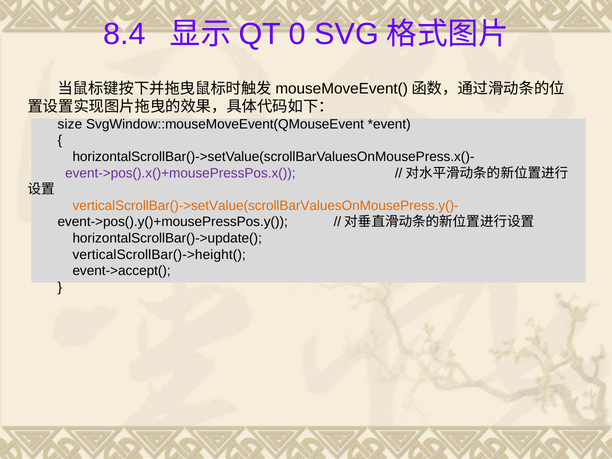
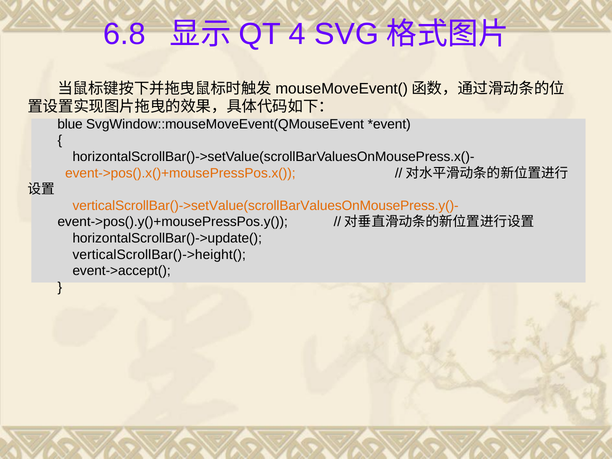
8.4: 8.4 -> 6.8
0: 0 -> 4
size: size -> blue
event->pos().x()+mousePressPos.x( colour: purple -> orange
